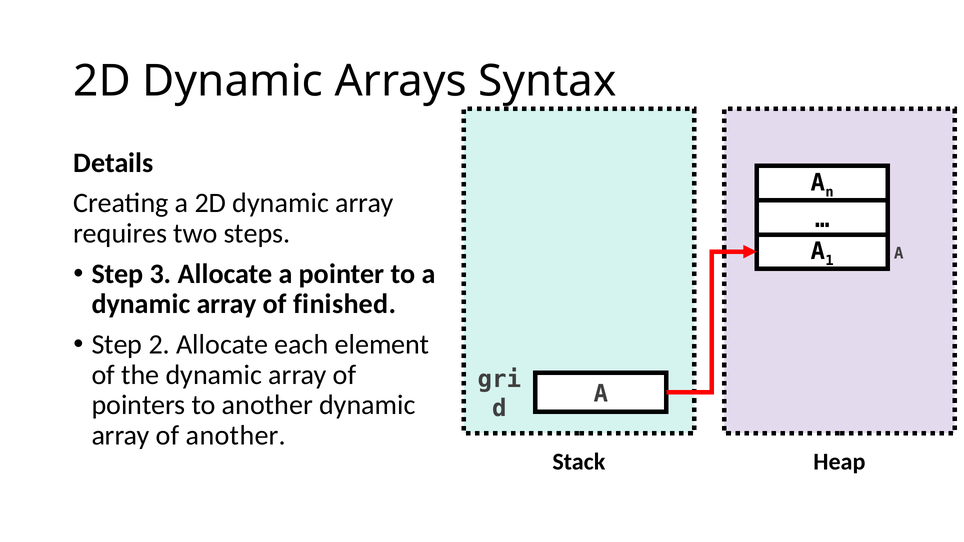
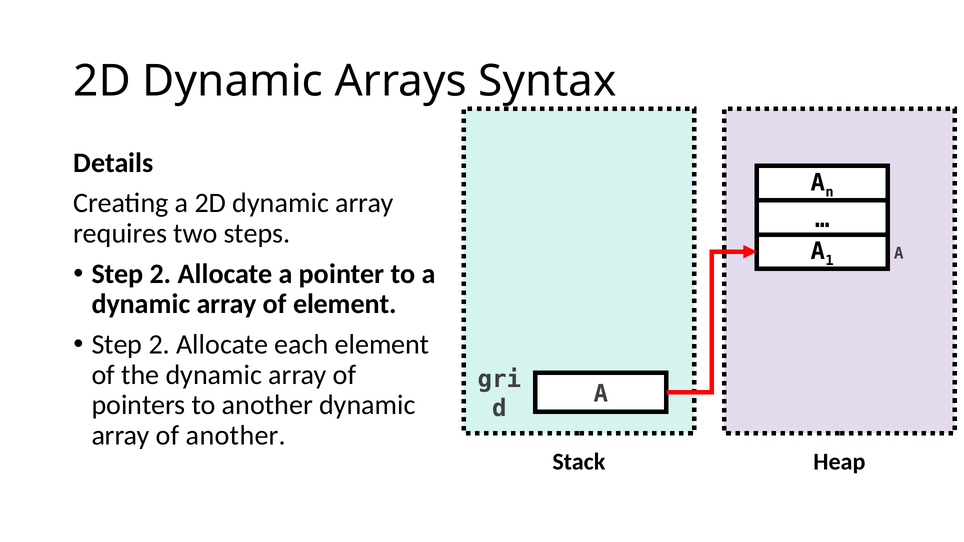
3 at (161, 274): 3 -> 2
of finished: finished -> element
